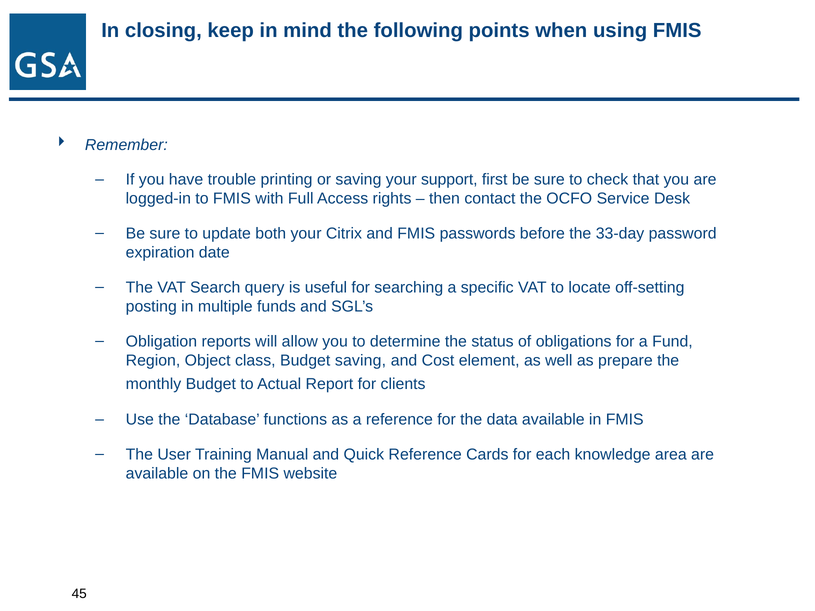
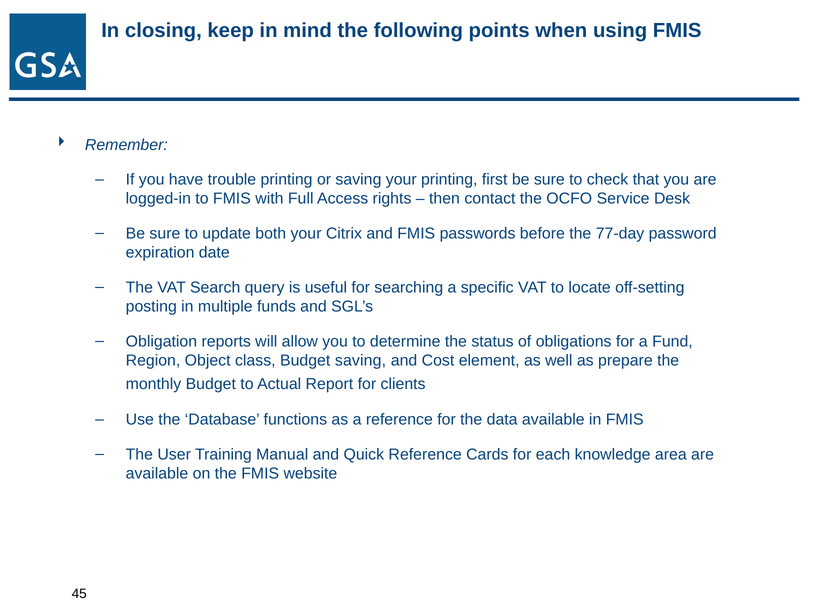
your support: support -> printing
33-day: 33-day -> 77-day
